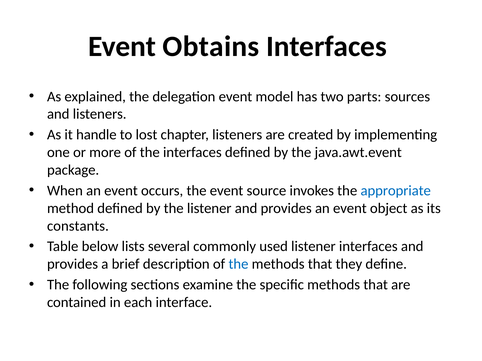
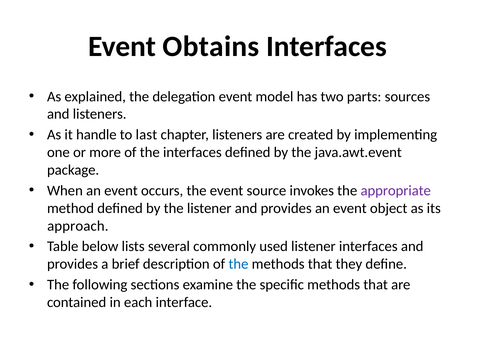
lost: lost -> last
appropriate colour: blue -> purple
constants: constants -> approach
